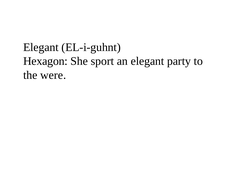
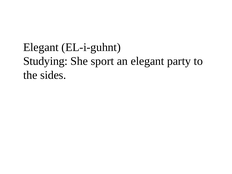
Hexagon: Hexagon -> Studying
were: were -> sides
